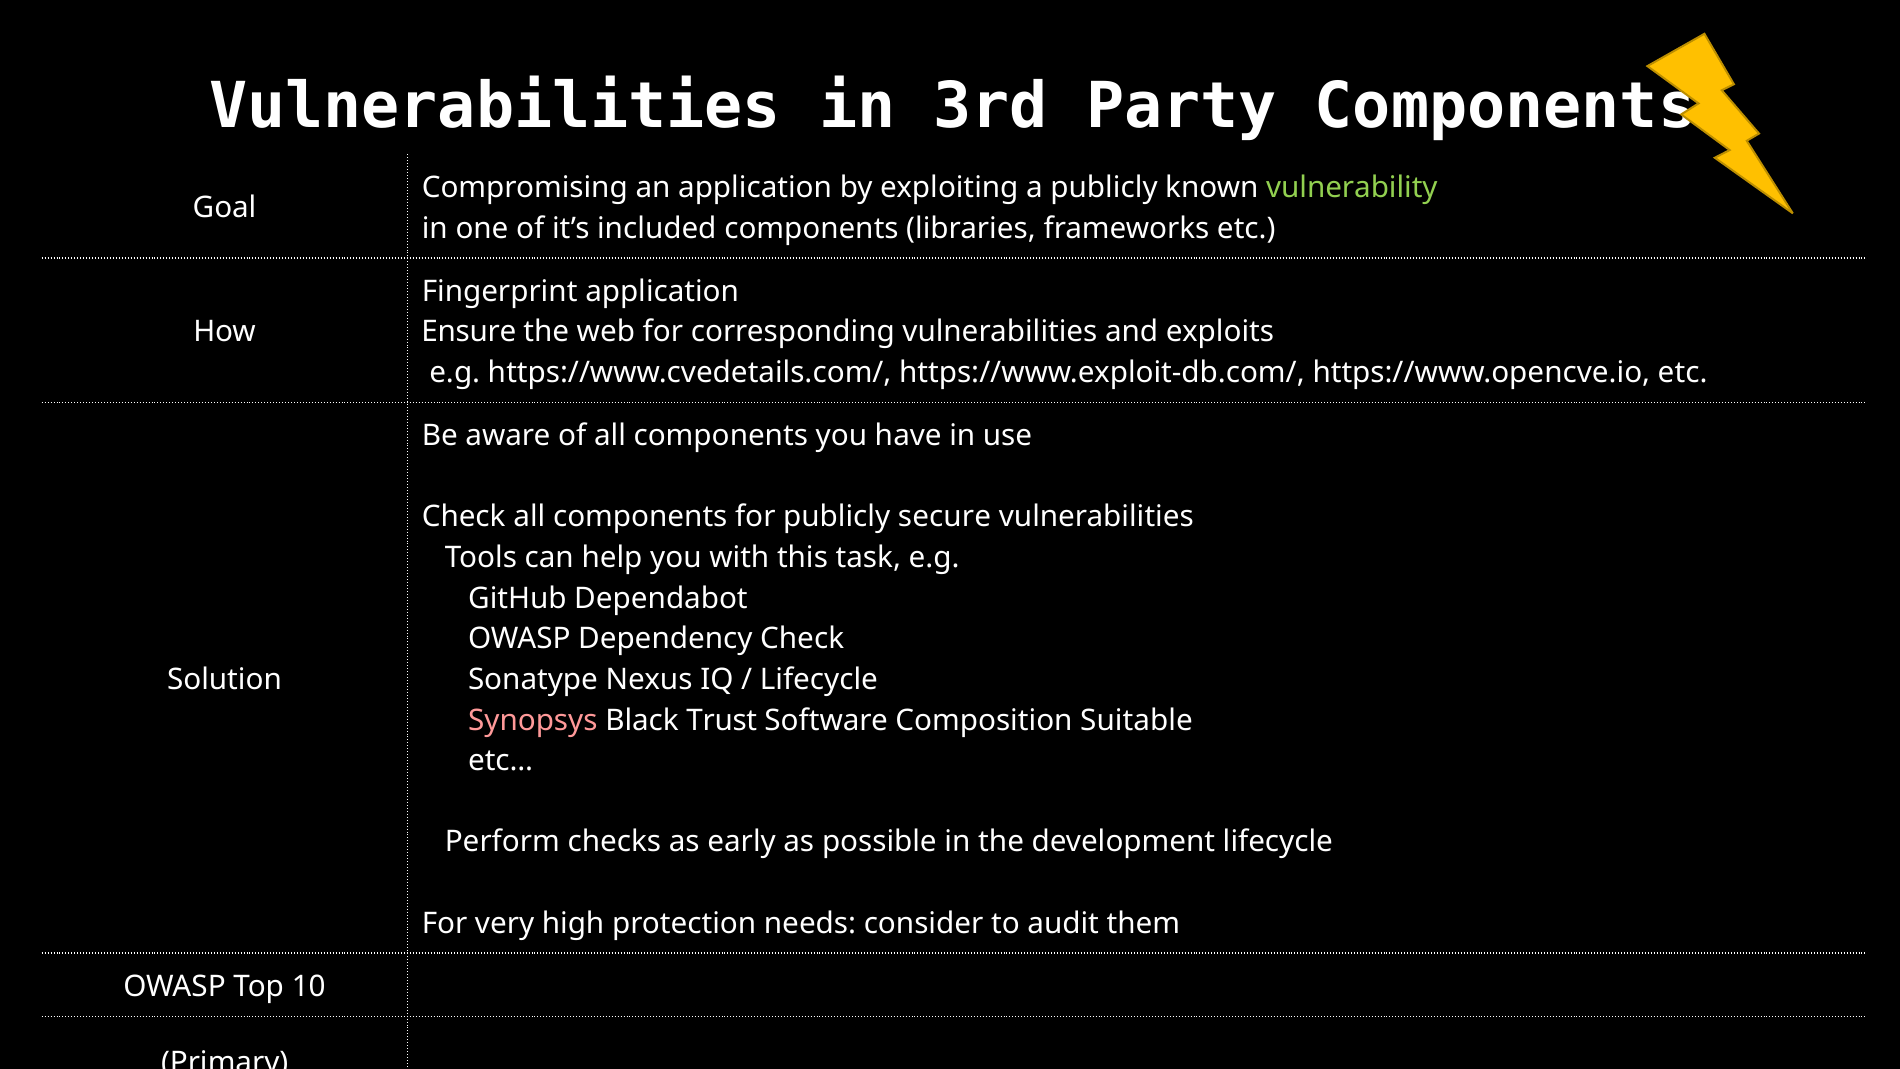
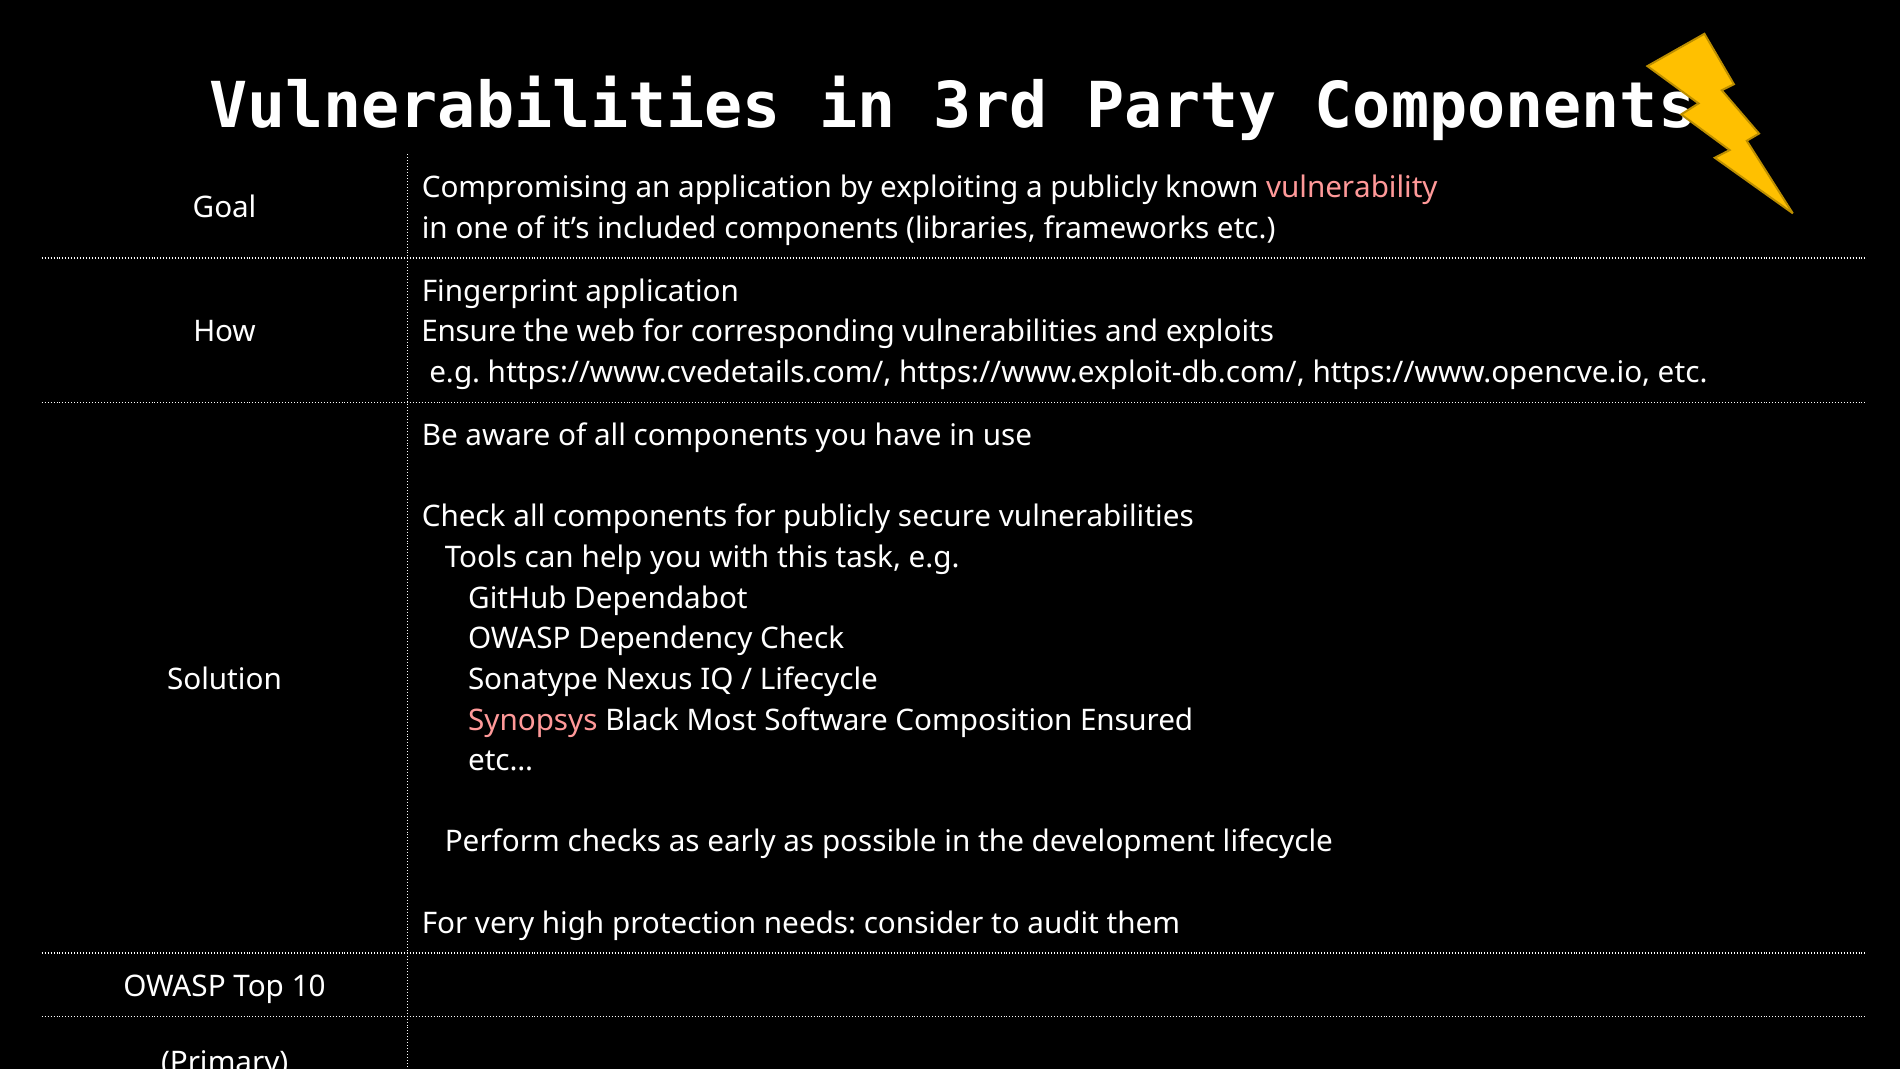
vulnerability colour: light green -> pink
Trust: Trust -> Most
Suitable: Suitable -> Ensured
